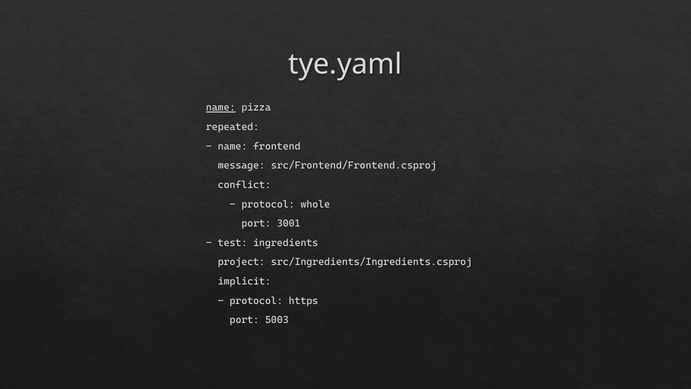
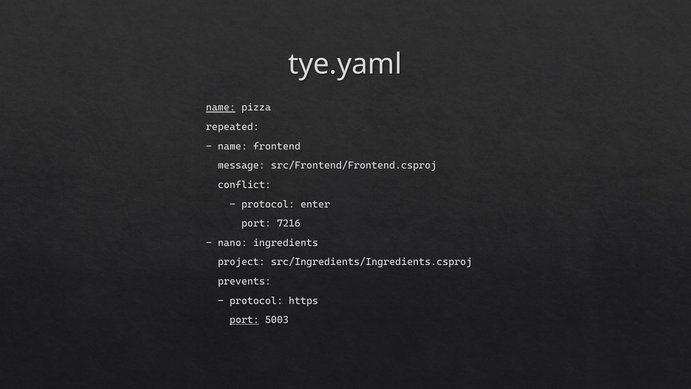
whole: whole -> enter
3001: 3001 -> 7216
test: test -> nano
implicit: implicit -> prevents
port at (244, 320) underline: none -> present
